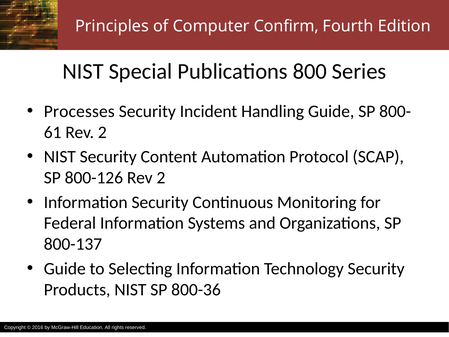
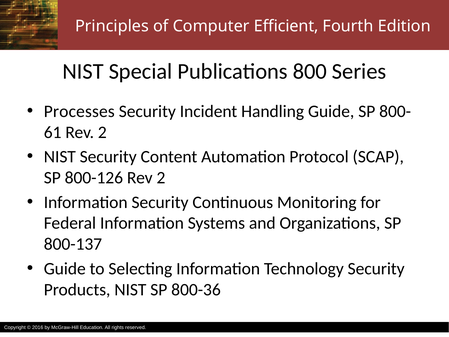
Confirm: Confirm -> Efficient
